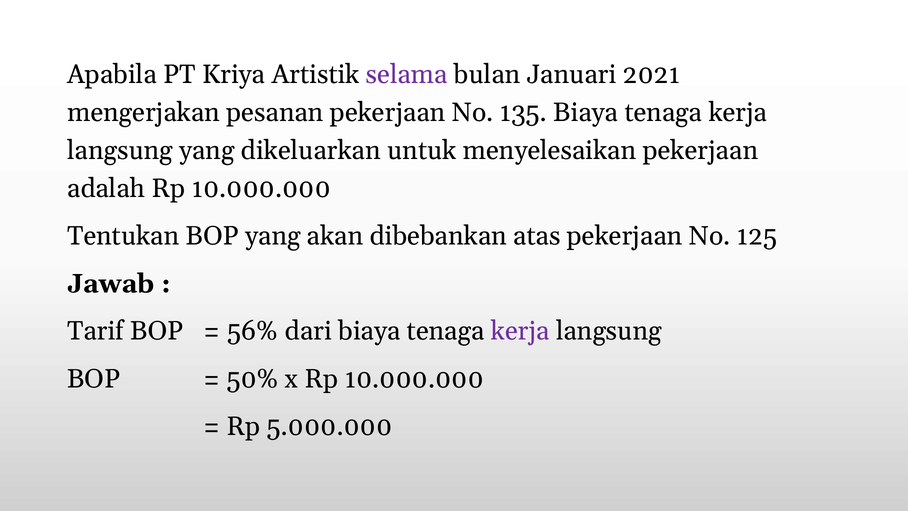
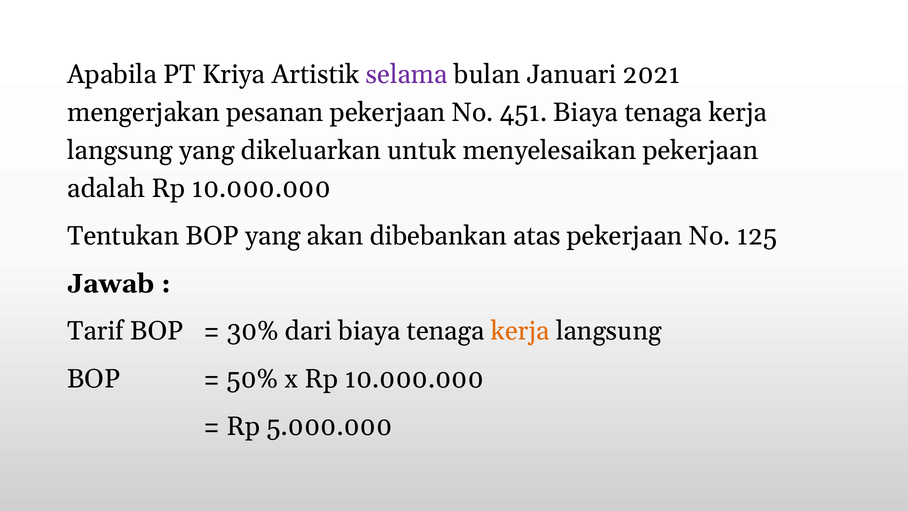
135: 135 -> 451
56%: 56% -> 30%
kerja at (520, 331) colour: purple -> orange
